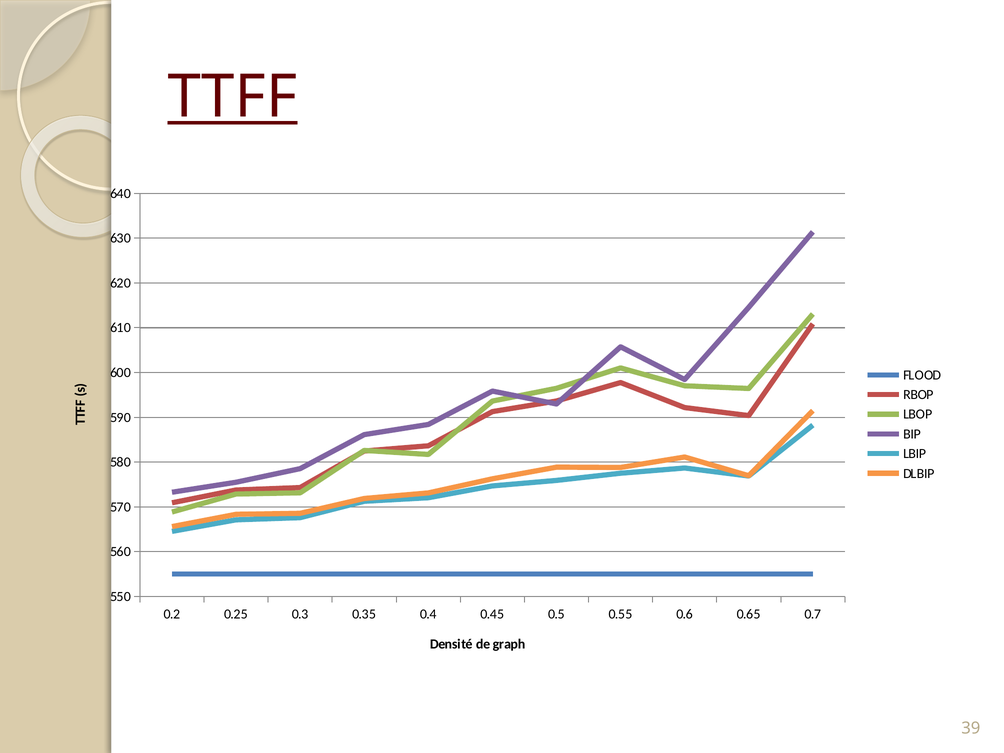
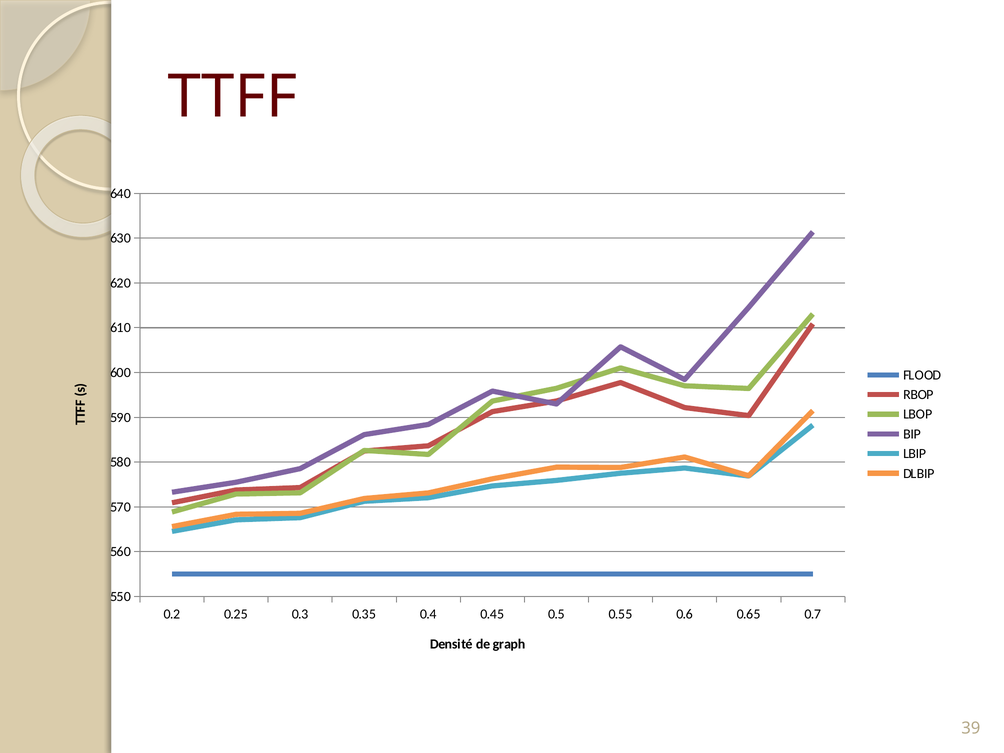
TTFF underline: present -> none
